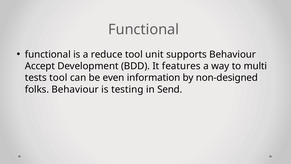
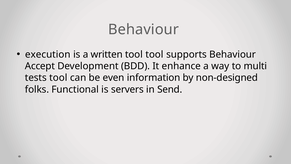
Functional at (144, 29): Functional -> Behaviour
functional at (48, 54): functional -> execution
reduce: reduce -> written
tool unit: unit -> tool
features: features -> enhance
folks Behaviour: Behaviour -> Functional
testing: testing -> servers
